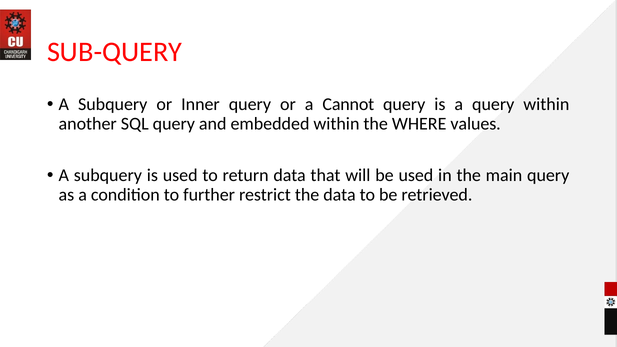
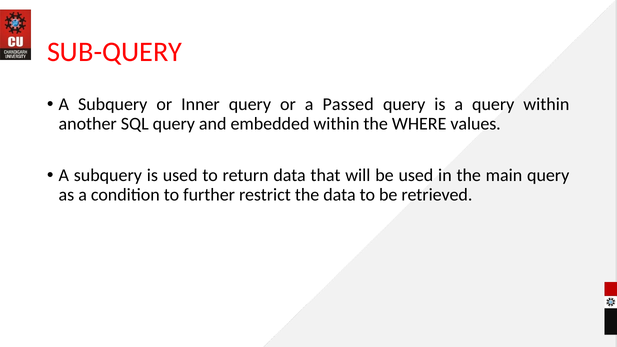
Cannot: Cannot -> Passed
